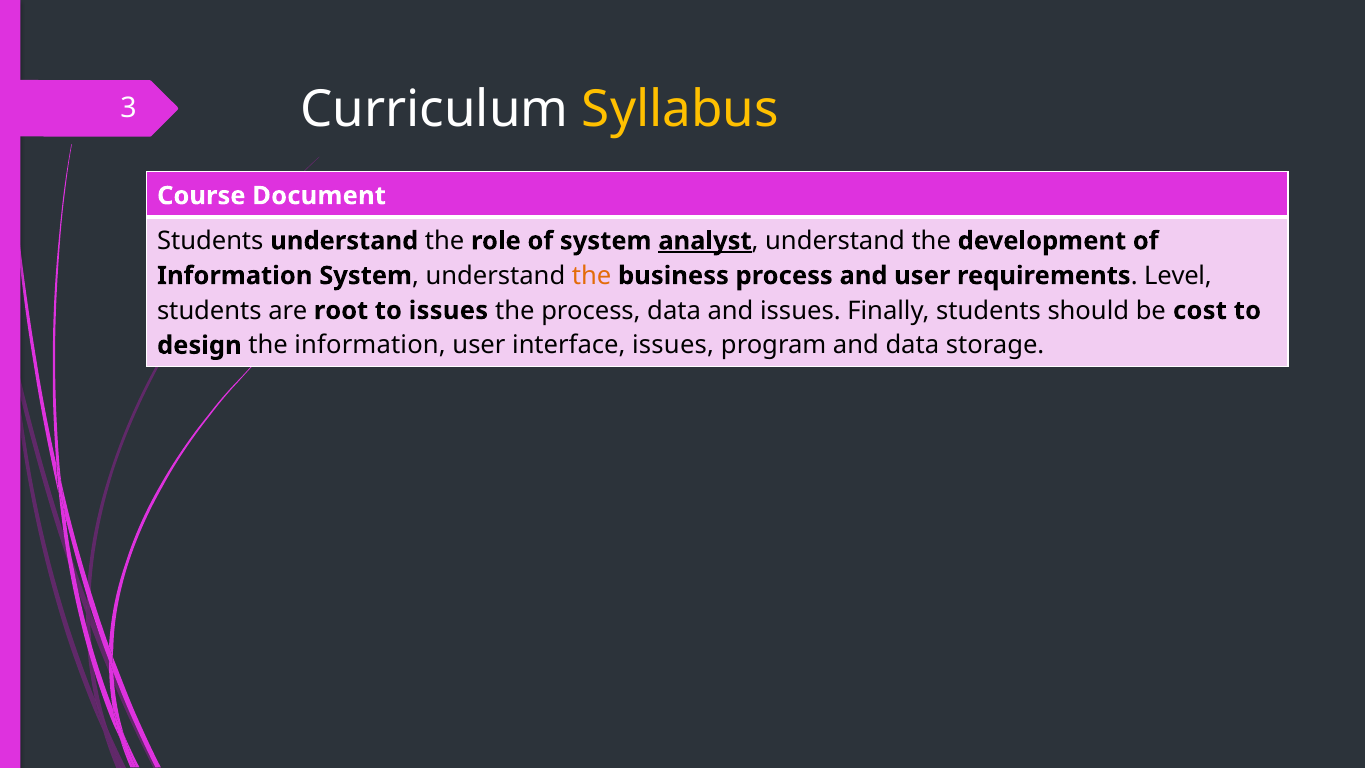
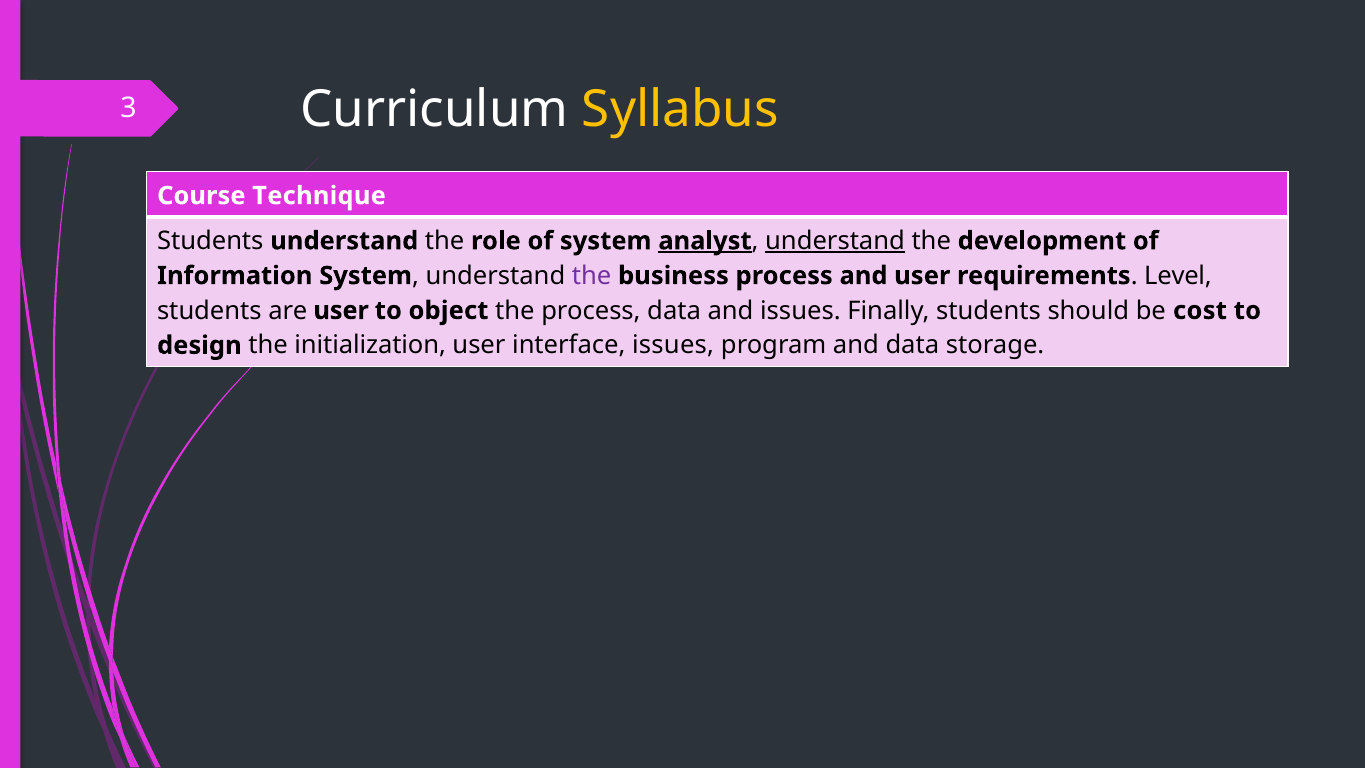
Document: Document -> Technique
understand at (835, 241) underline: none -> present
the at (592, 276) colour: orange -> purple
are root: root -> user
to issues: issues -> object
the information: information -> initialization
